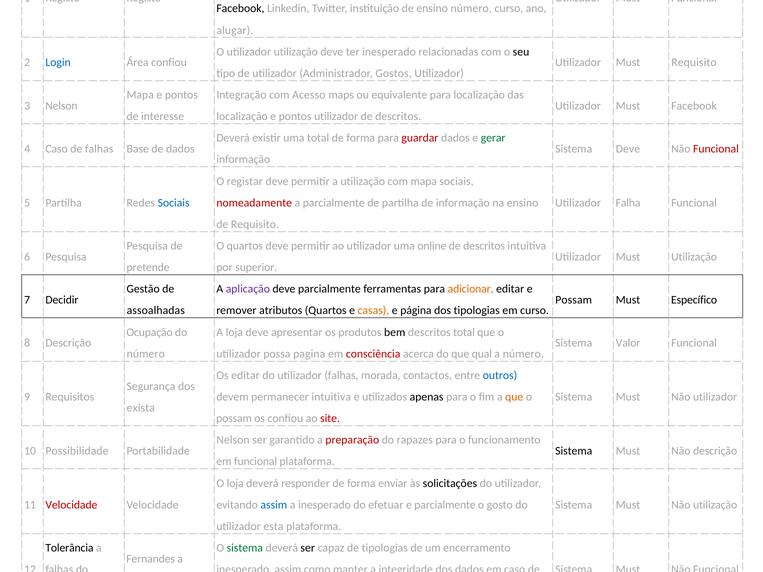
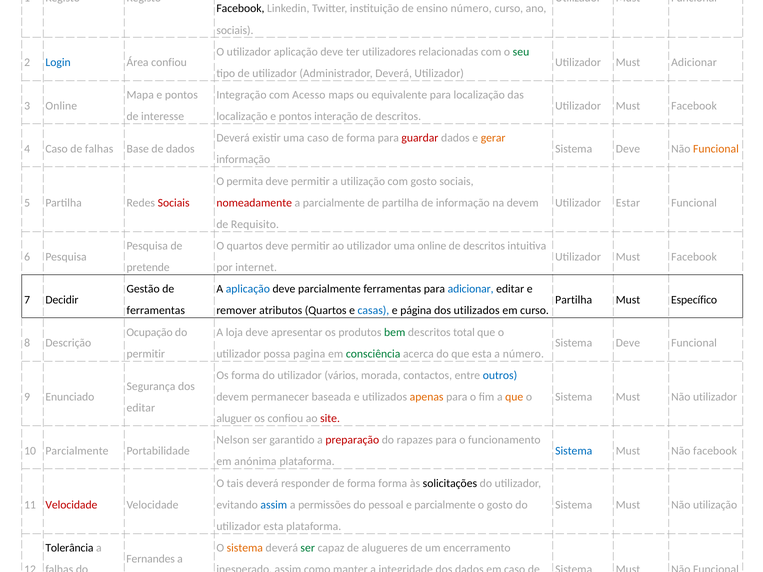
alugar at (235, 30): alugar -> sociais
utilizador utilização: utilização -> aplicação
ter inesperado: inesperado -> utilizadores
seu colour: black -> green
Must Requisito: Requisito -> Adicionar
Administrador Gostos: Gostos -> Deverá
3 Nelson: Nelson -> Online
pontos utilizador: utilizador -> interação
uma total: total -> caso
gerar colour: green -> orange
Funcional at (716, 149) colour: red -> orange
O registar: registar -> permita
com mapa: mapa -> gosto
Sociais at (174, 203) colour: blue -> red
na ensino: ensino -> devem
Utilizador Falha: Falha -> Estar
Utilização at (694, 257): Utilização -> Facebook
superior: superior -> internet
aplicação at (248, 289) colour: purple -> blue
adicionar at (471, 289) colour: orange -> blue
Possam at (574, 300): Possam -> Partilha
assoalhadas at (156, 311): assoalhadas -> ferramentas
casas colour: orange -> blue
dos tipologias: tipologias -> utilizados
bem colour: black -> green
Valor at (628, 343): Valor -> Deve
número at (146, 354): número -> permitir
consciência colour: red -> green
que qual: qual -> esta
Os editar: editar -> forma
utilizador falhas: falhas -> vários
Requisitos: Requisitos -> Enunciado
permanecer intuitiva: intuitiva -> baseada
apenas colour: black -> orange
exista at (141, 408): exista -> editar
possam at (234, 419): possam -> aluguer
10 Possibilidade: Possibilidade -> Parcialmente
Sistema at (574, 451) colour: black -> blue
Não descrição: descrição -> facebook
em funcional: funcional -> anónima
O loja: loja -> tais
forma enviar: enviar -> forma
a inesperado: inesperado -> permissões
efetuar: efetuar -> pessoal
sistema at (245, 548) colour: green -> orange
ser at (308, 548) colour: black -> green
de tipologias: tipologias -> alugueres
